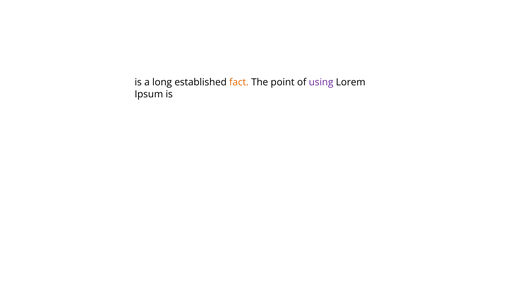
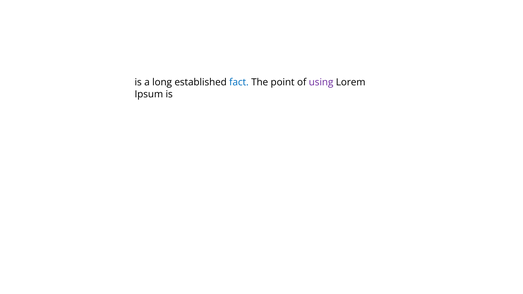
fact colour: orange -> blue
